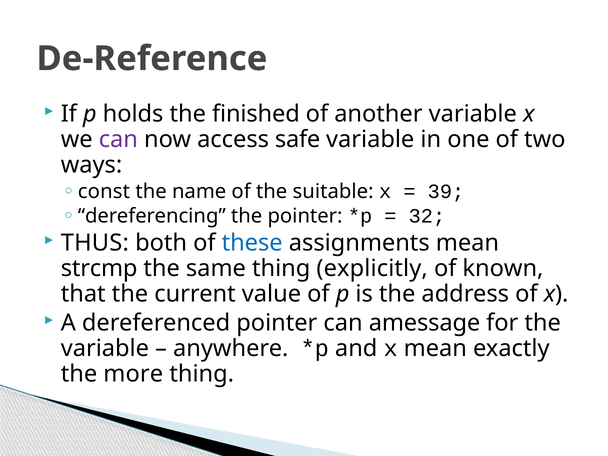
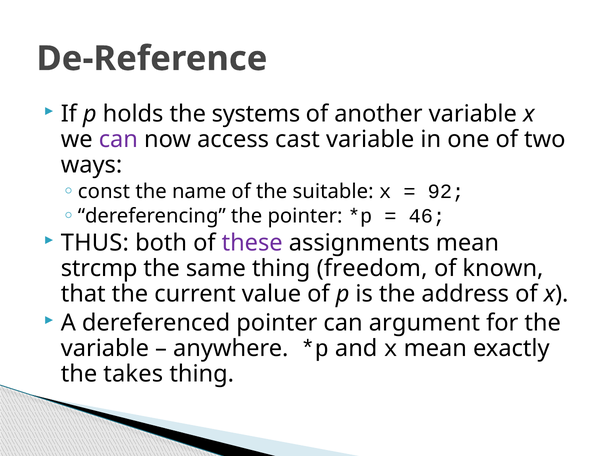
finished: finished -> systems
safe: safe -> cast
39: 39 -> 92
32: 32 -> 46
these colour: blue -> purple
explicitly: explicitly -> freedom
amessage: amessage -> argument
more: more -> takes
